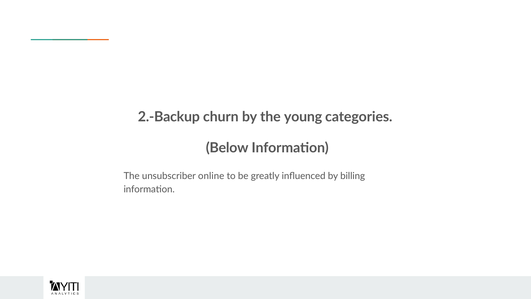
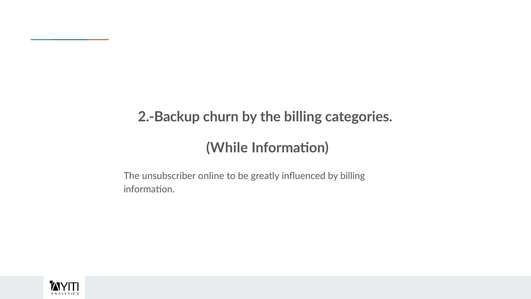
the young: young -> billing
Below: Below -> While
